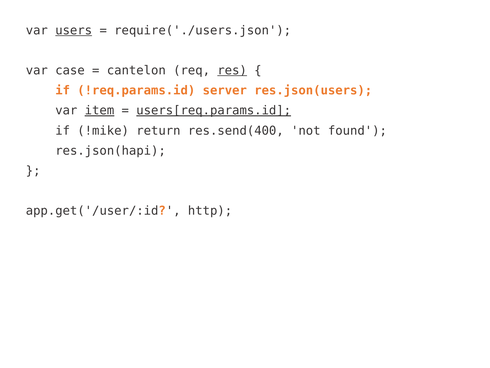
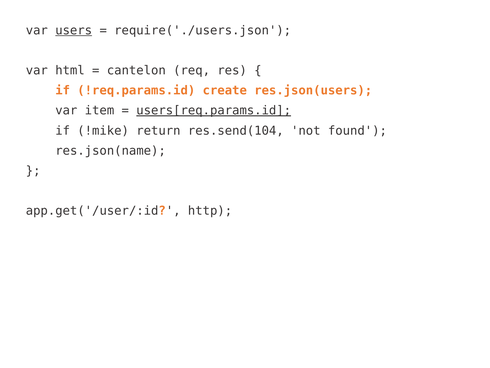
case: case -> html
res underline: present -> none
server: server -> create
item underline: present -> none
res.send(400: res.send(400 -> res.send(104
res.json(hapi: res.json(hapi -> res.json(name
